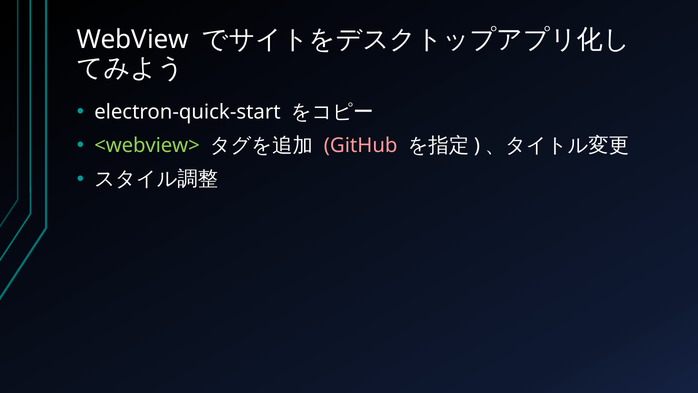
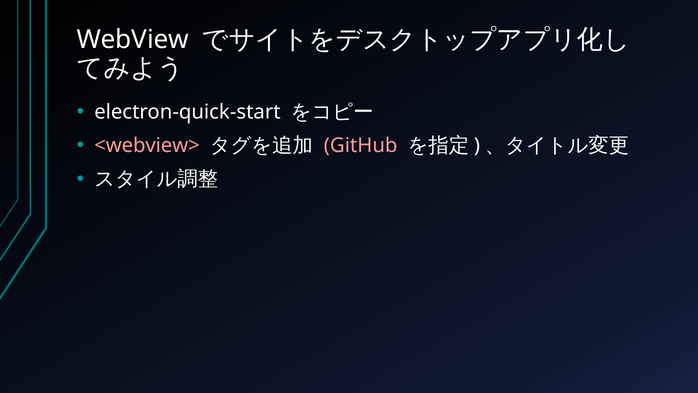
<webview> colour: light green -> pink
